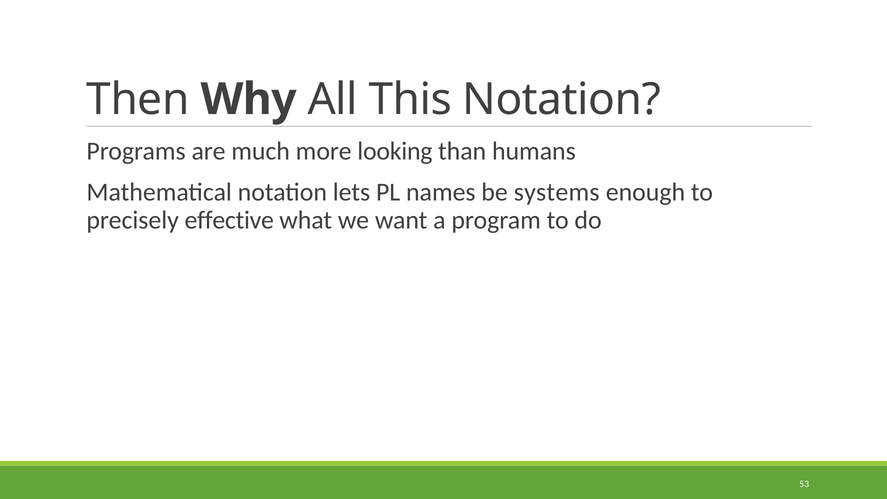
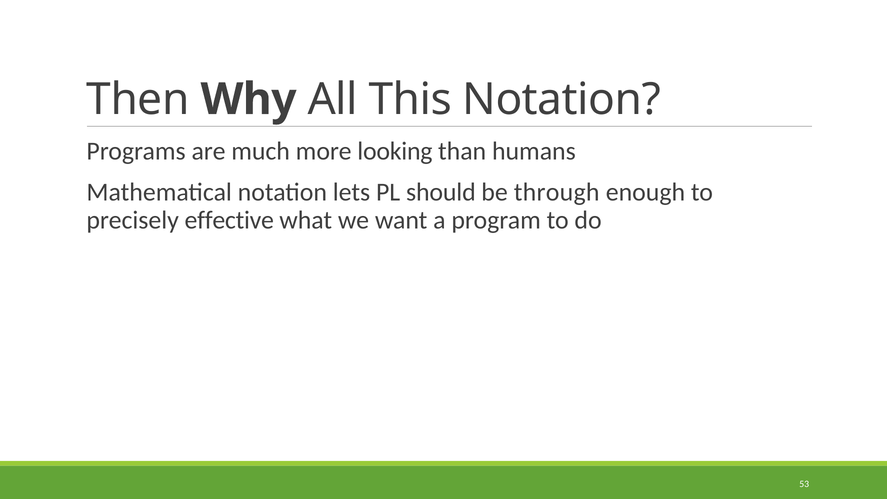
names: names -> should
systems: systems -> through
